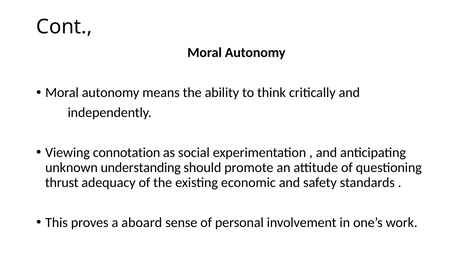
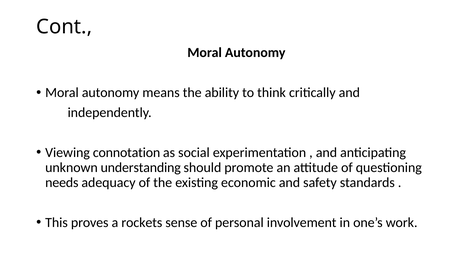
thrust: thrust -> needs
aboard: aboard -> rockets
